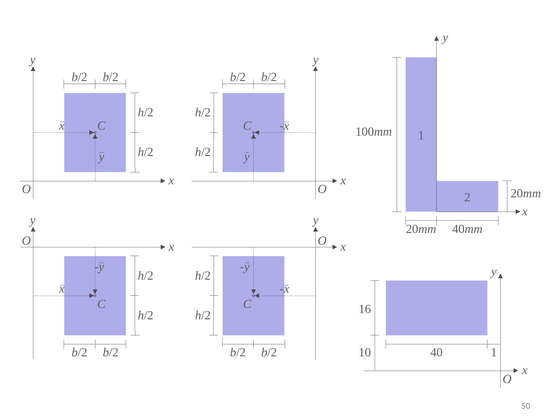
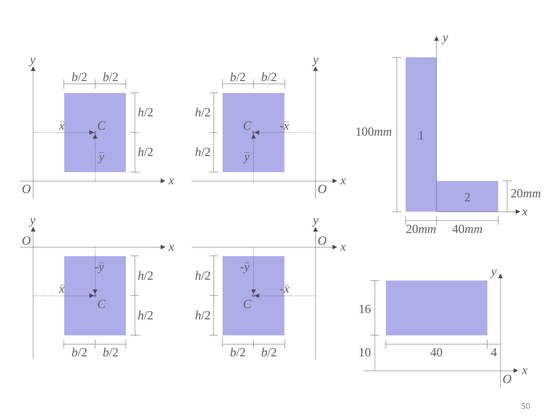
10 1: 1 -> 4
